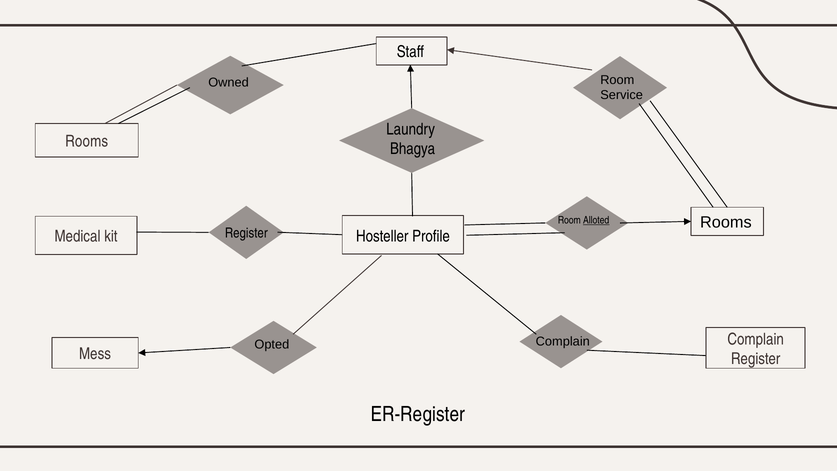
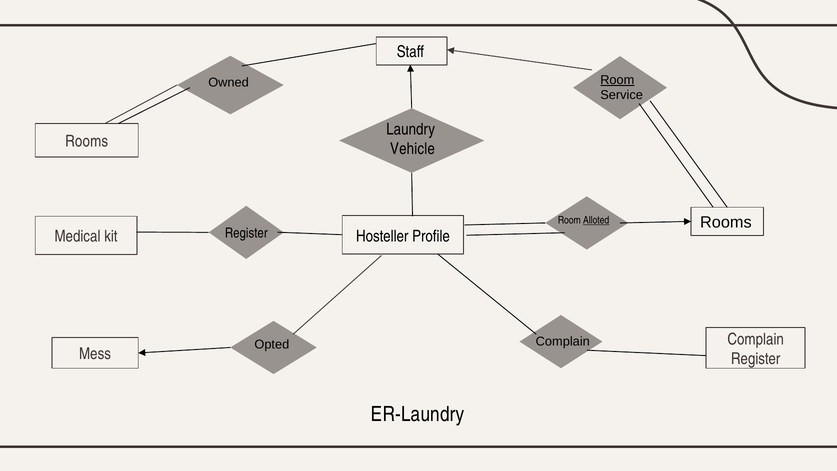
Room at (617, 80) underline: none -> present
Bhagya: Bhagya -> Vehicle
ER-Register: ER-Register -> ER-Laundry
